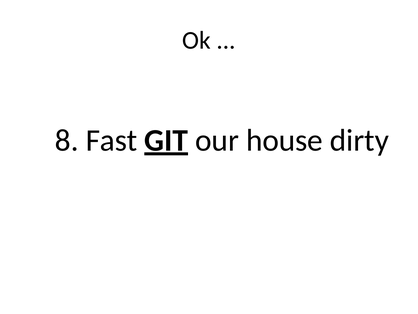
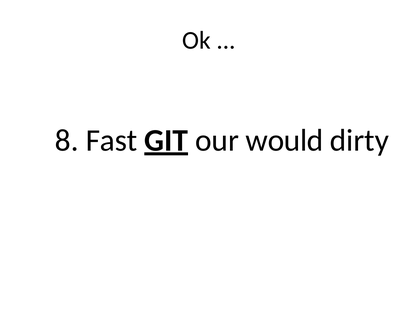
house: house -> would
